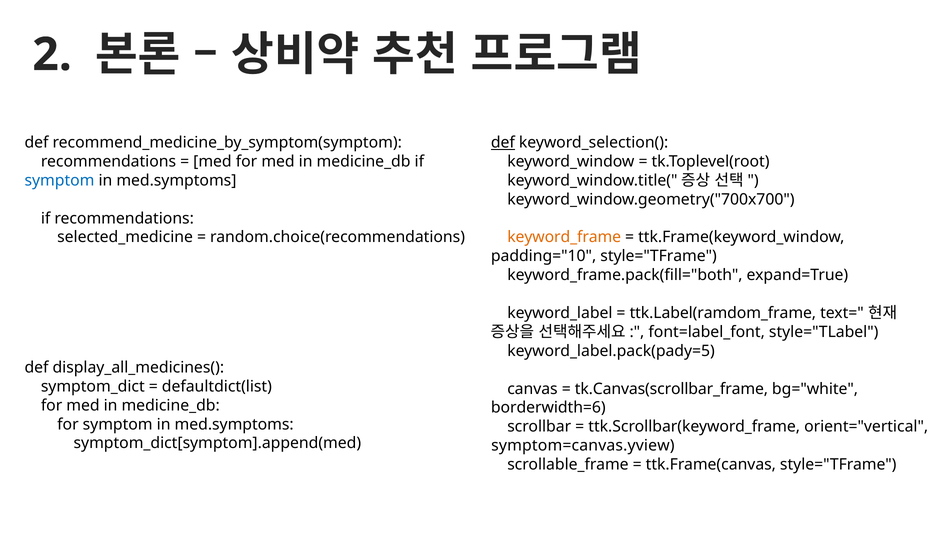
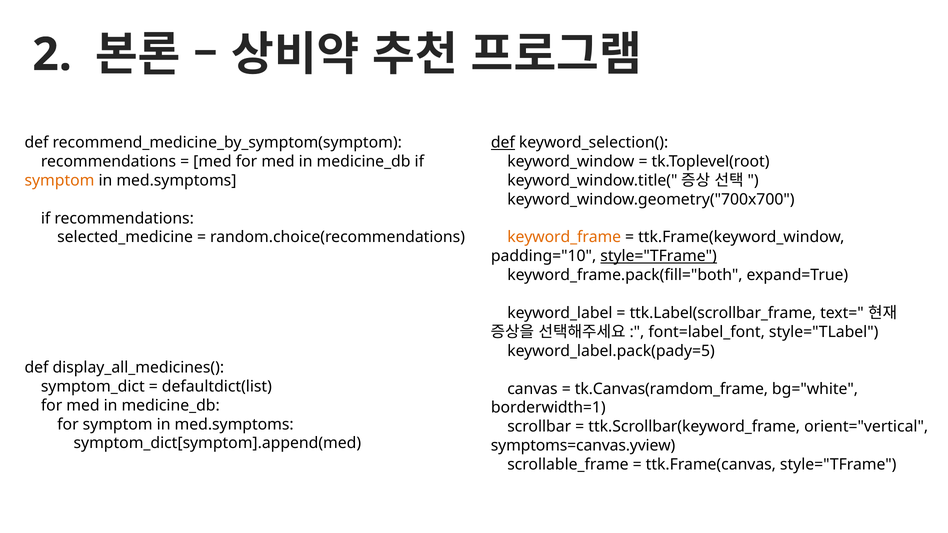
symptom at (60, 181) colour: blue -> orange
style="TFrame at (659, 256) underline: none -> present
ttk.Label(ramdom_frame: ttk.Label(ramdom_frame -> ttk.Label(scrollbar_frame
tk.Canvas(scrollbar_frame: tk.Canvas(scrollbar_frame -> tk.Canvas(ramdom_frame
borderwidth=6: borderwidth=6 -> borderwidth=1
symptom=canvas.yview: symptom=canvas.yview -> symptoms=canvas.yview
